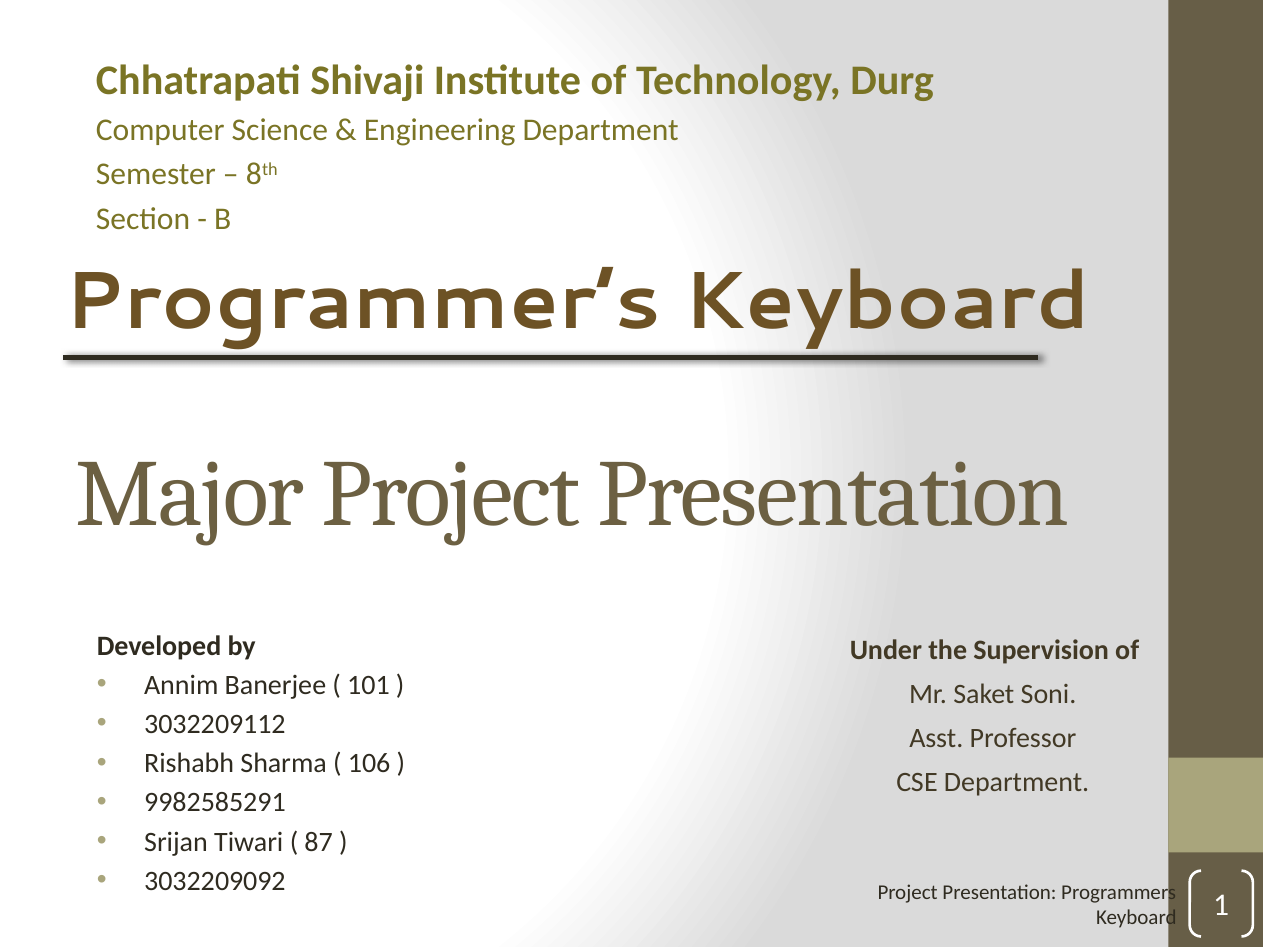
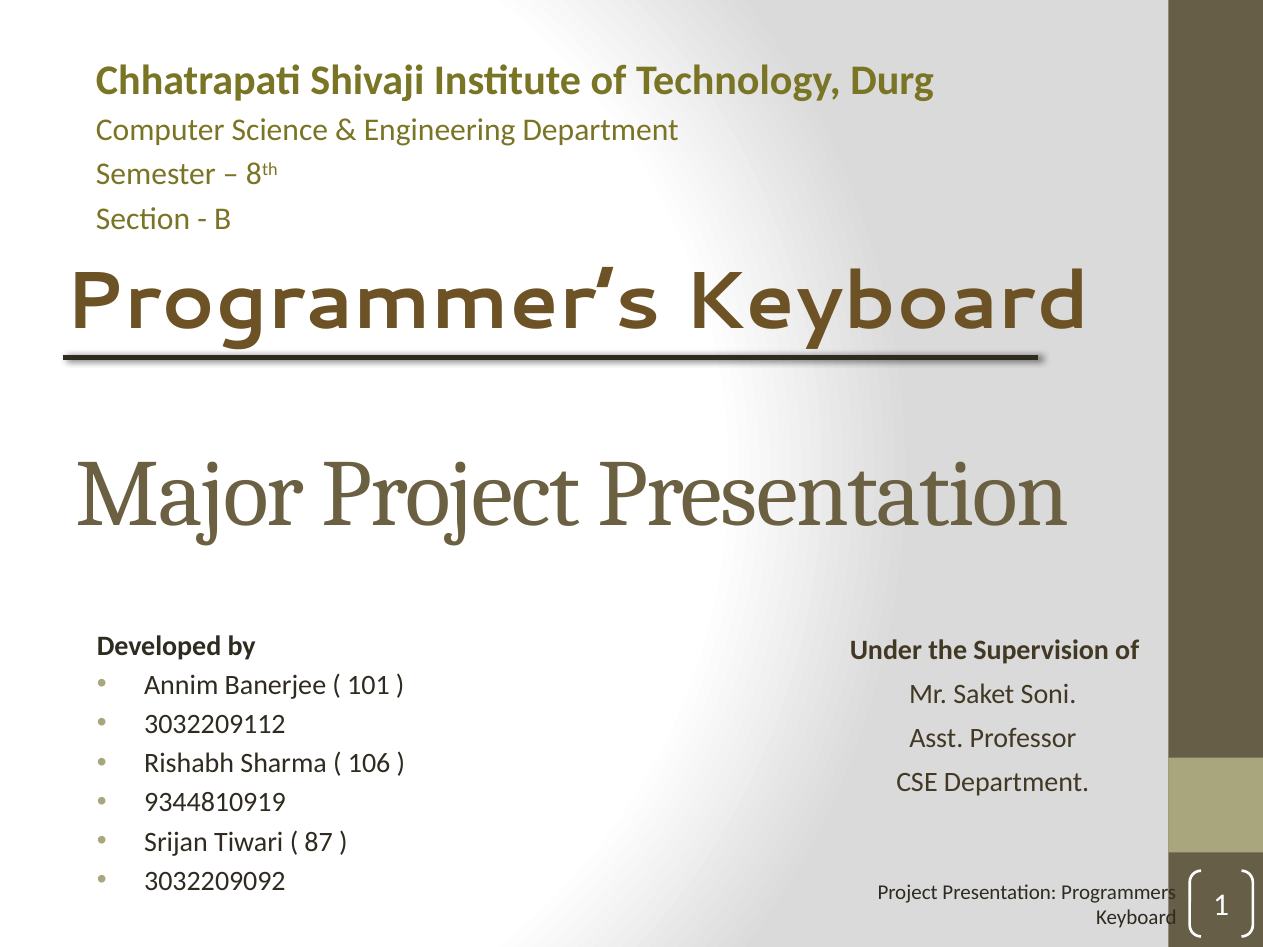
9982585291: 9982585291 -> 9344810919
